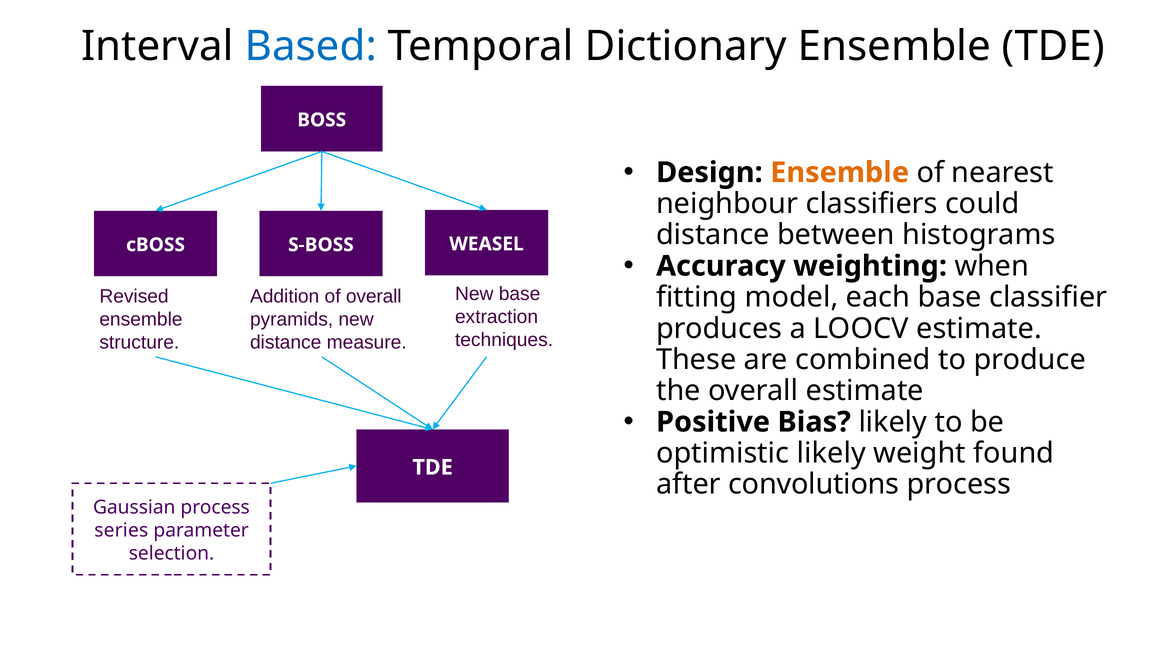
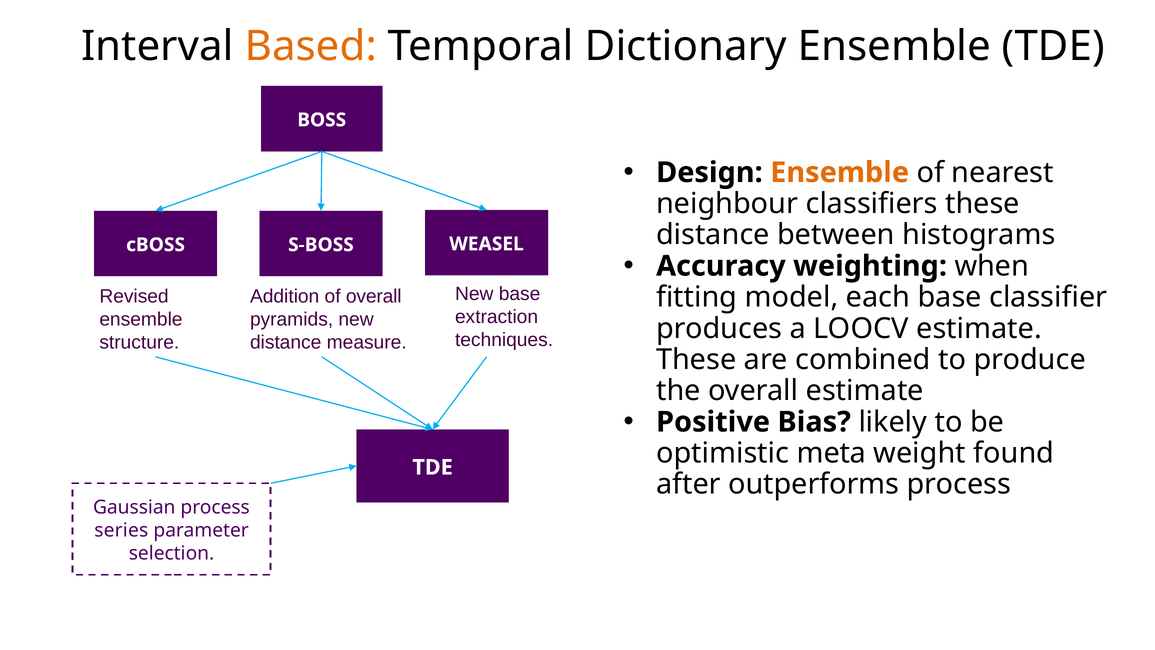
Based colour: blue -> orange
classifiers could: could -> these
optimistic likely: likely -> meta
convolutions: convolutions -> outperforms
